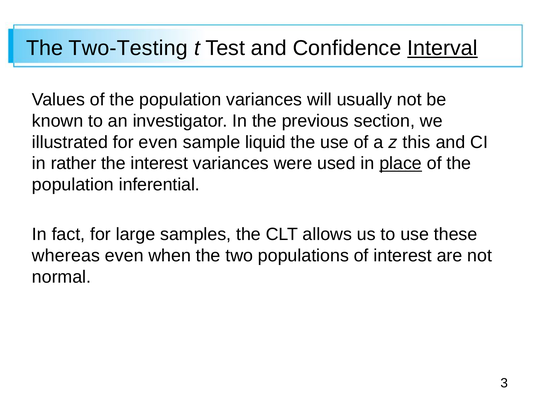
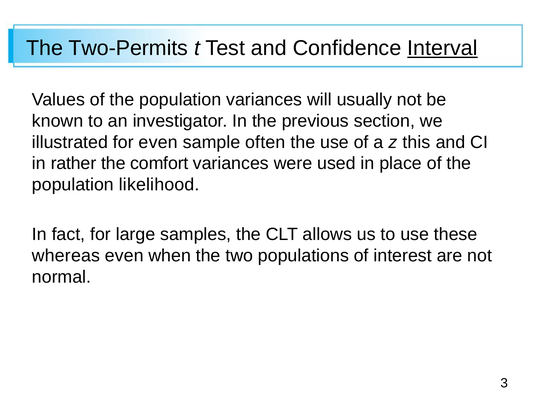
Two-Testing: Two-Testing -> Two-Permits
liquid: liquid -> often
the interest: interest -> comfort
place underline: present -> none
inferential: inferential -> likelihood
